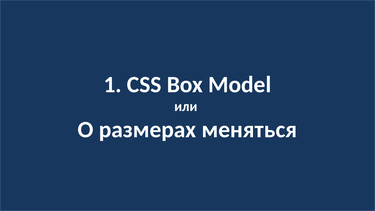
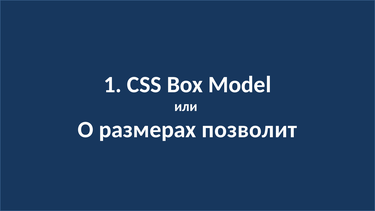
меняться: меняться -> позволит
